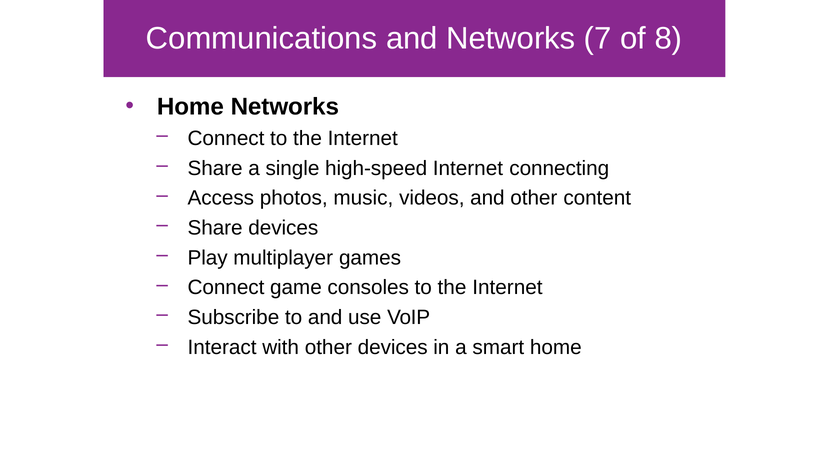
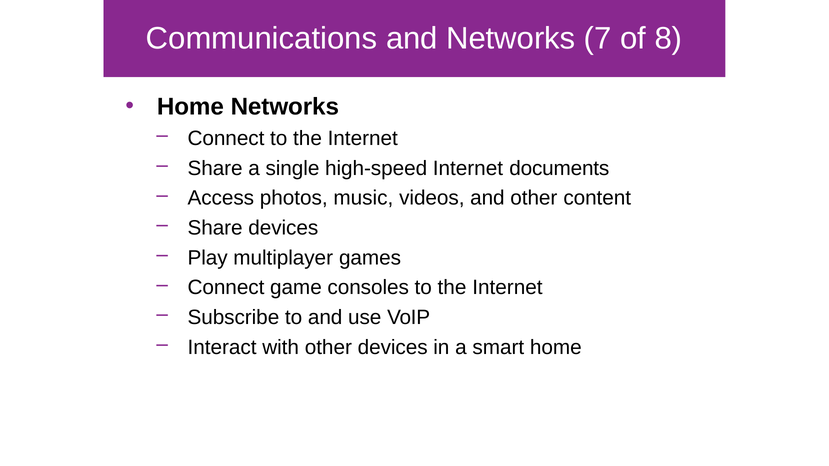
connecting: connecting -> documents
